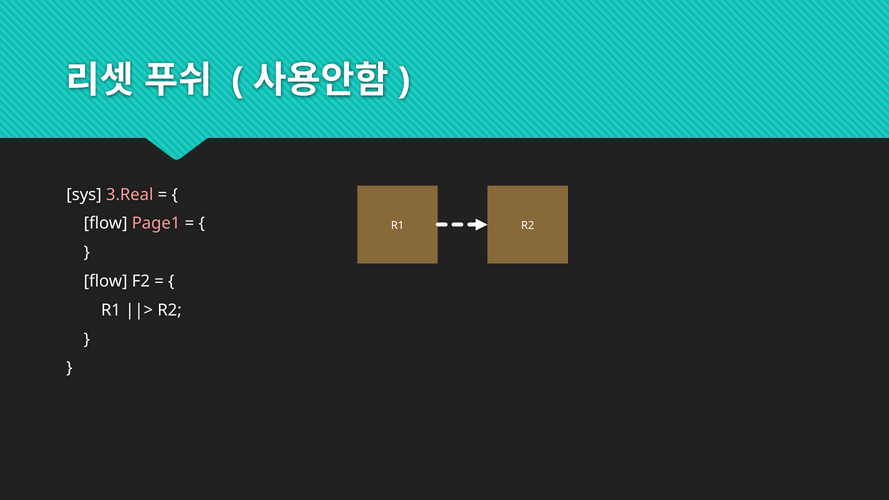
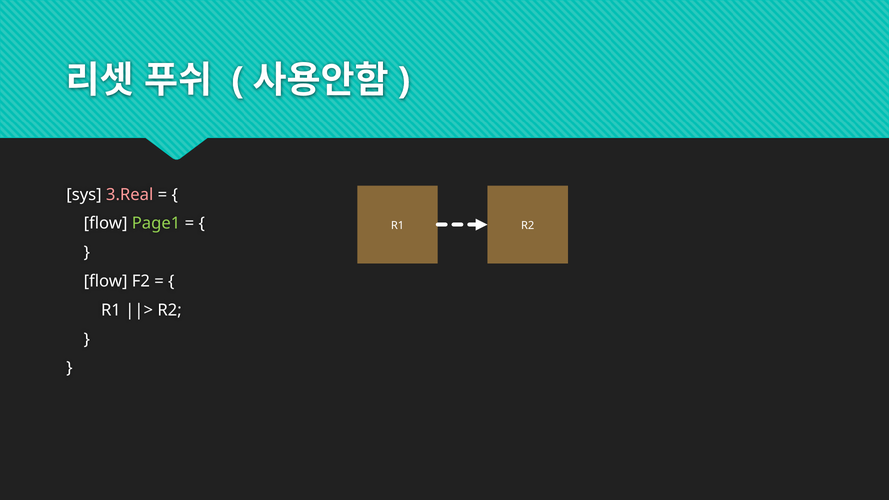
Page1 colour: pink -> light green
